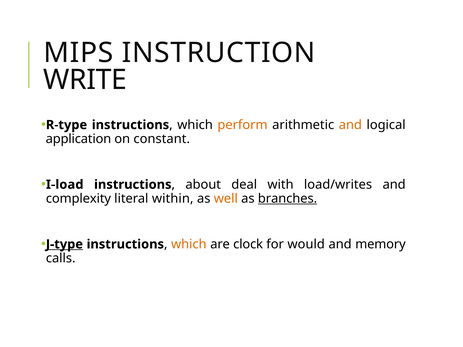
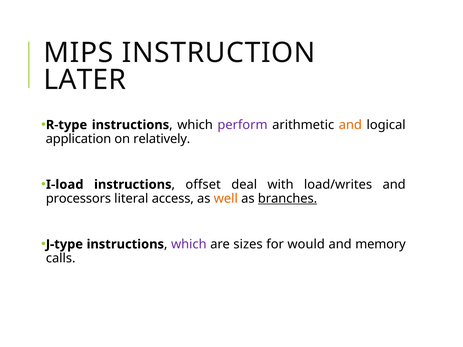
WRITE: WRITE -> LATER
perform colour: orange -> purple
constant: constant -> relatively
about: about -> offset
complexity: complexity -> processors
within: within -> access
J-type underline: present -> none
which at (189, 244) colour: orange -> purple
clock: clock -> sizes
